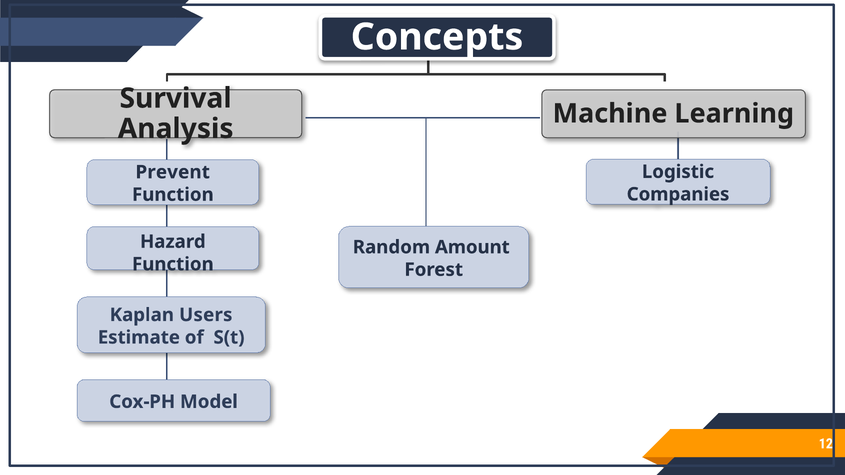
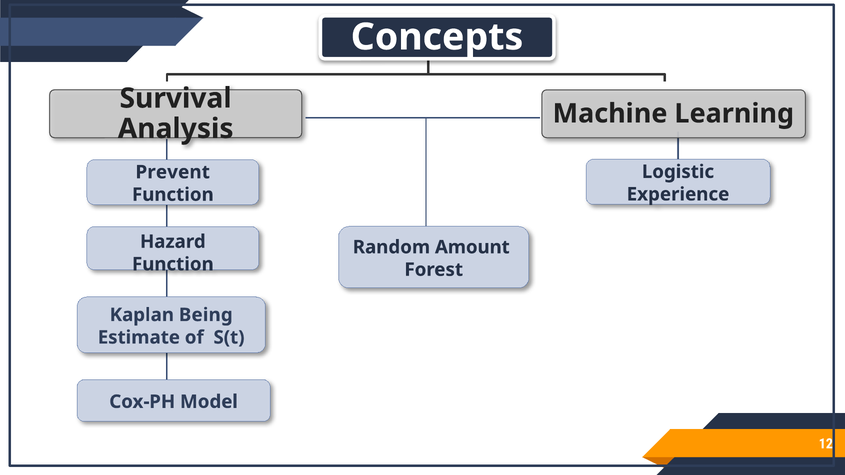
Companies: Companies -> Experience
Users: Users -> Being
